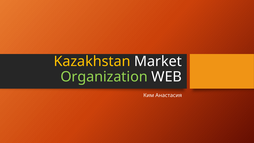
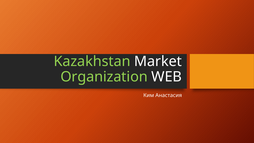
Kazakhstan colour: yellow -> light green
